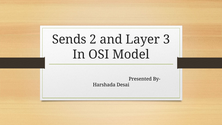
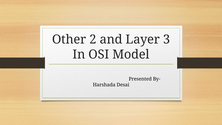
Sends: Sends -> Other
